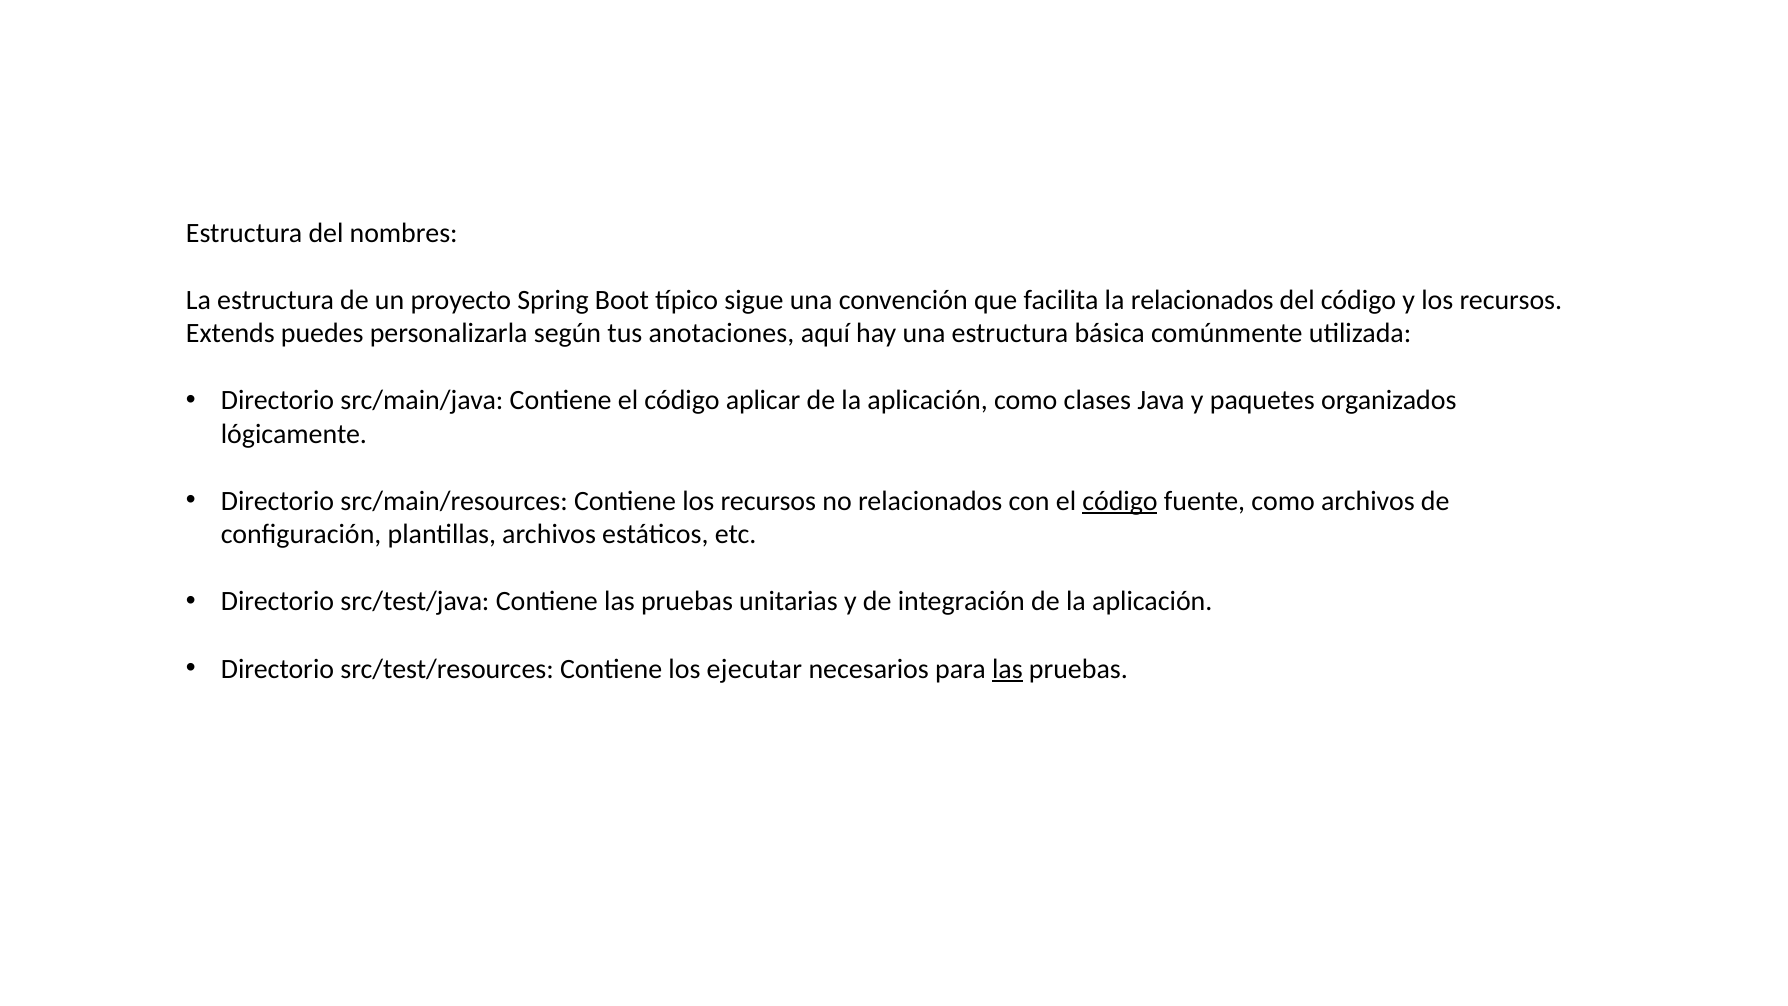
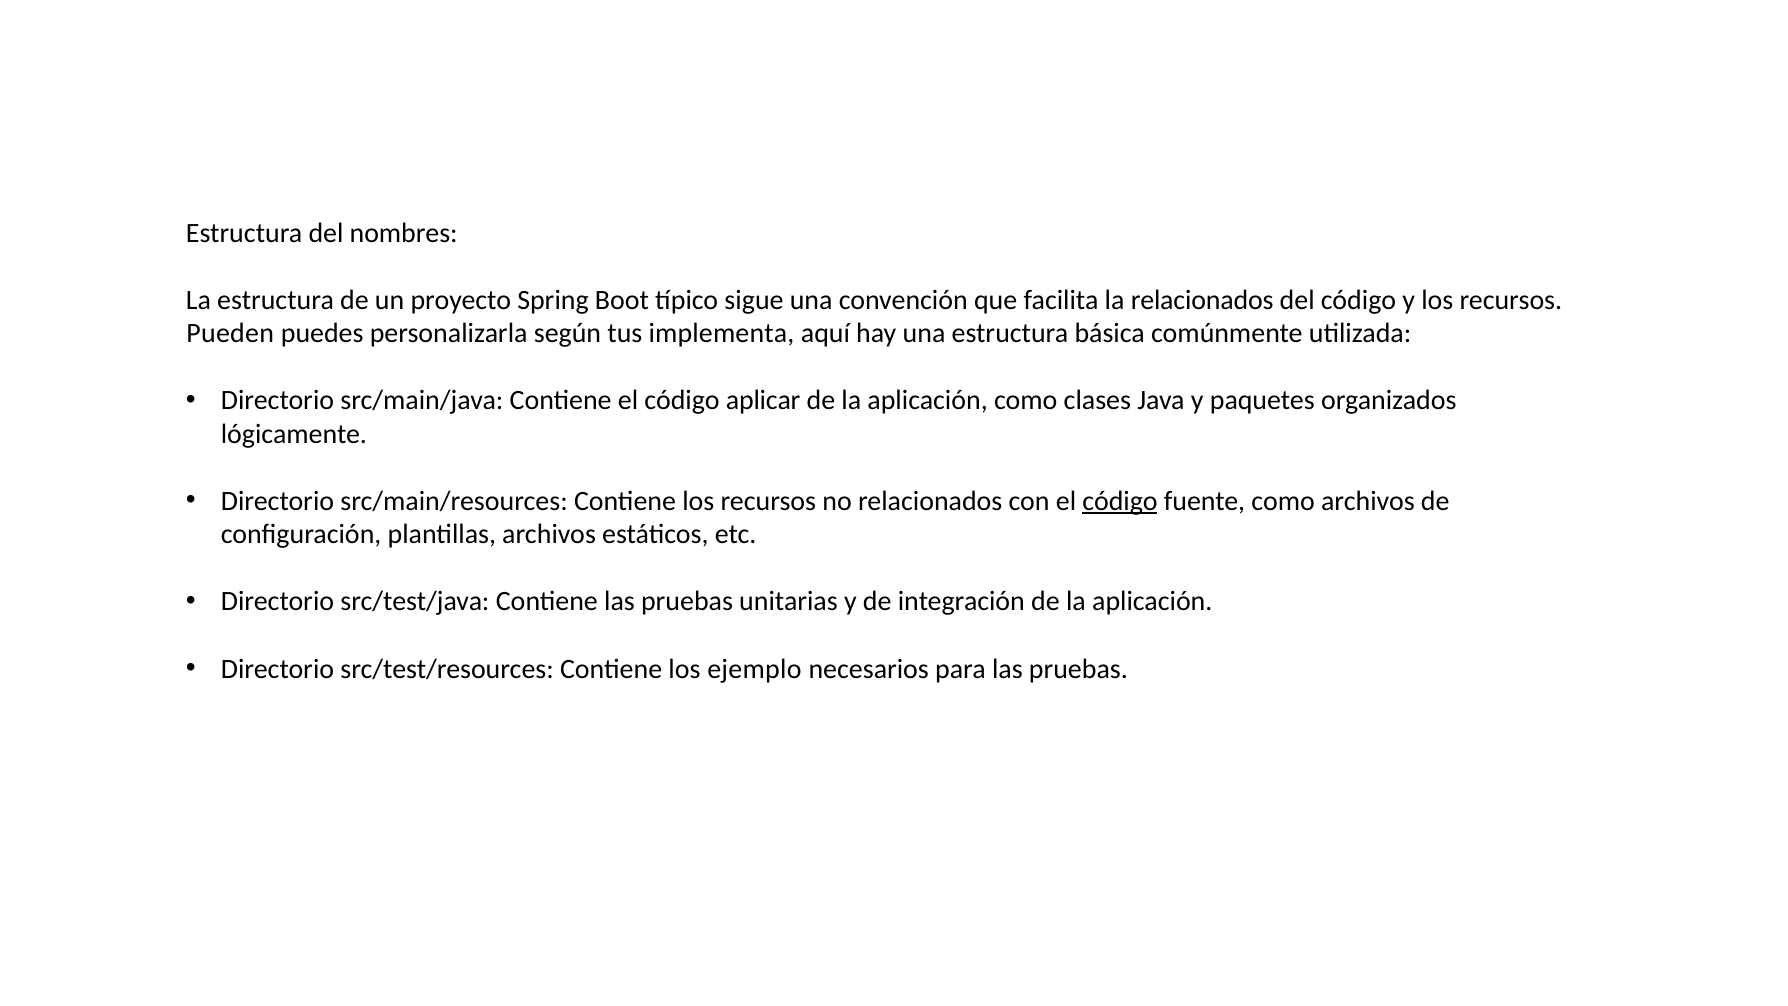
Extends: Extends -> Pueden
anotaciones: anotaciones -> implementa
ejecutar: ejecutar -> ejemplo
las at (1007, 669) underline: present -> none
